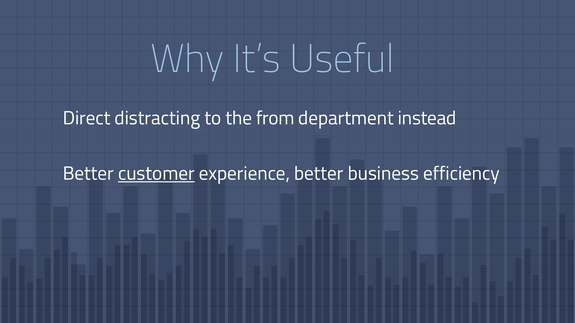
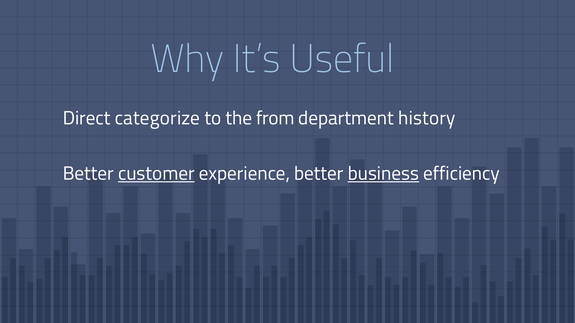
distracting: distracting -> categorize
instead: instead -> history
business underline: none -> present
